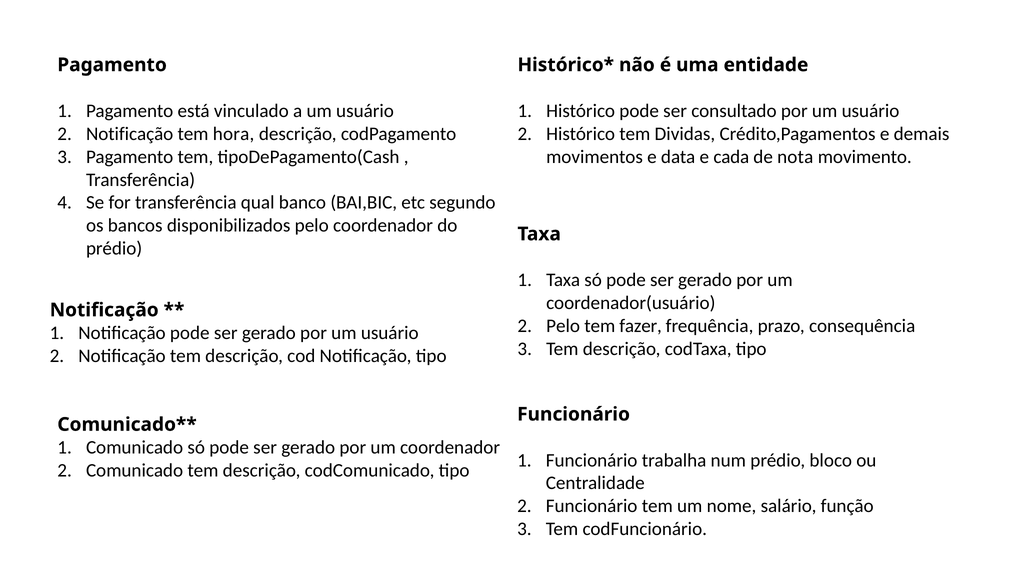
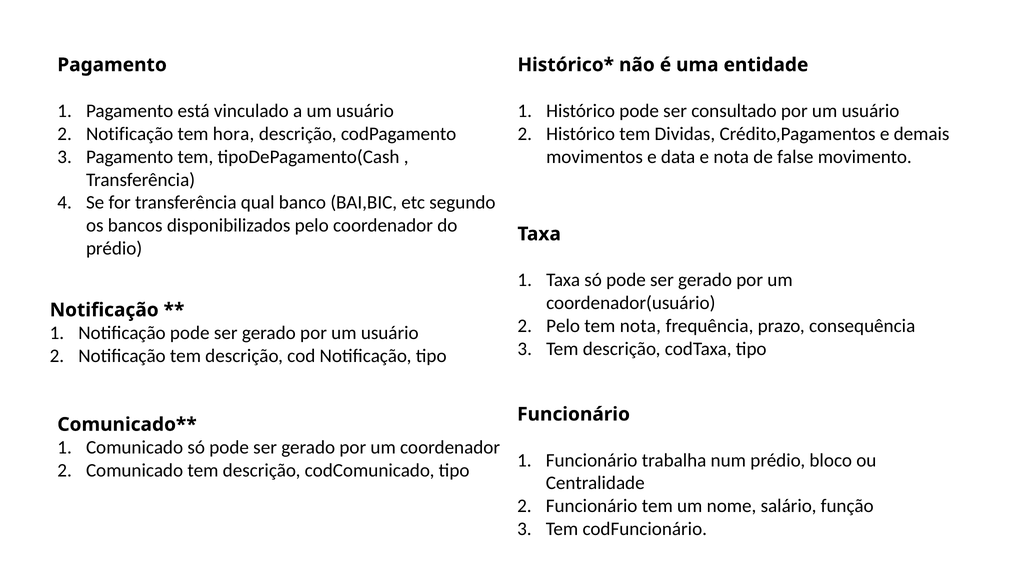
e cada: cada -> nota
nota: nota -> false
tem fazer: fazer -> nota
